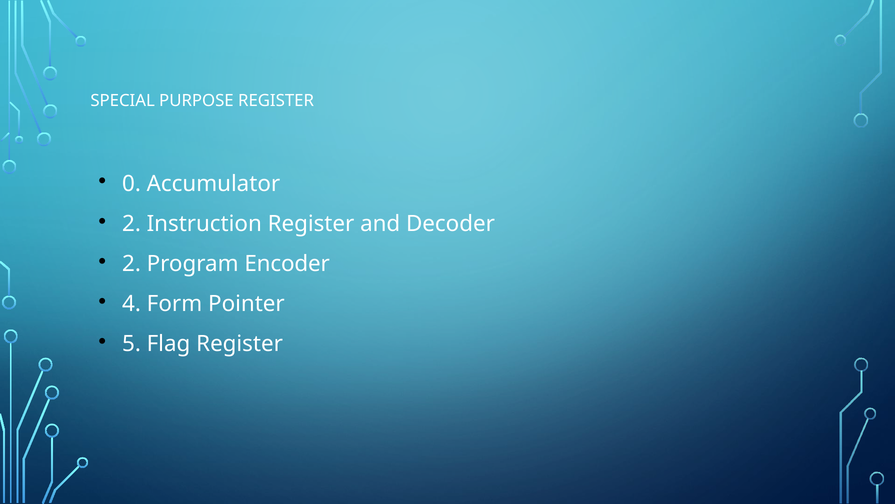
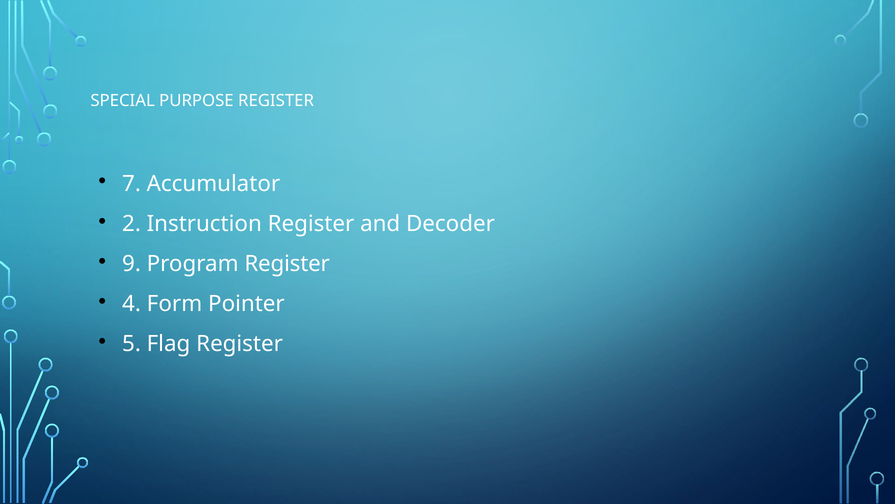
0: 0 -> 7
2 at (132, 264): 2 -> 9
Program Encoder: Encoder -> Register
